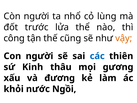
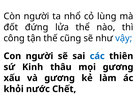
trước: trước -> đứng
vậy colour: orange -> blue
và đương: đương -> gương
Ngồi: Ngồi -> Chết
